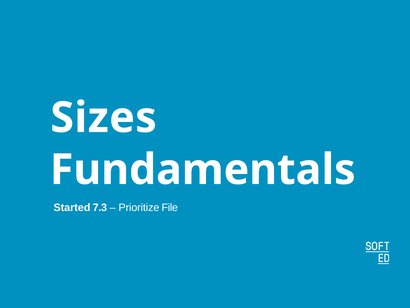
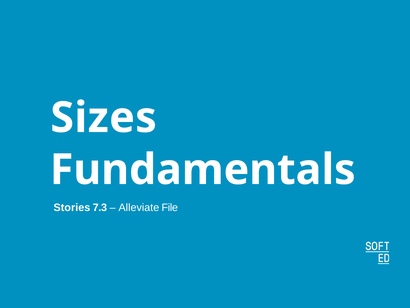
Started: Started -> Stories
Prioritize: Prioritize -> Alleviate
